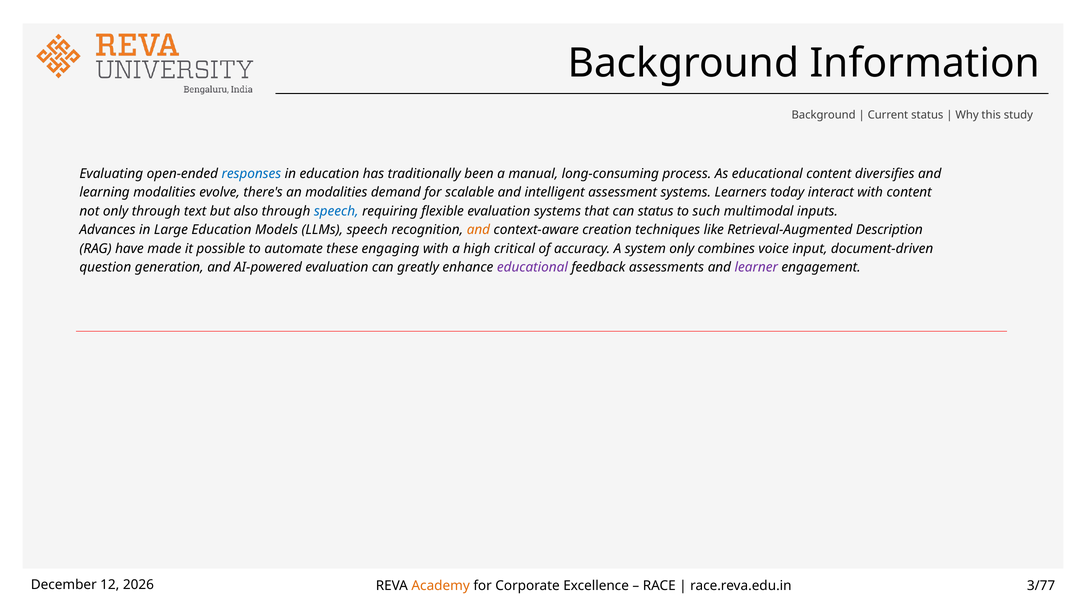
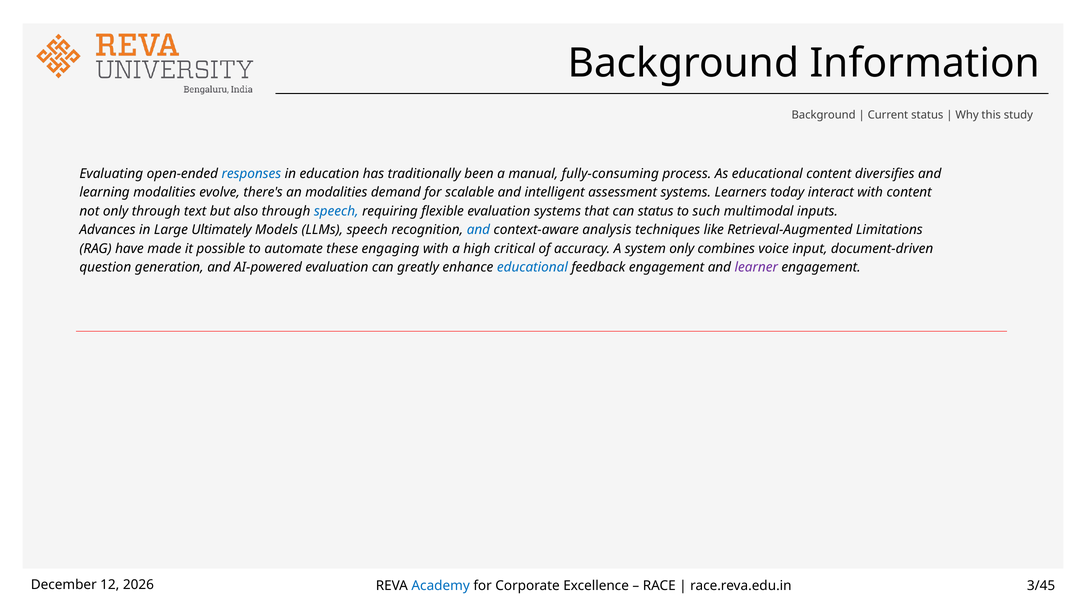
long-consuming: long-consuming -> fully-consuming
Large Education: Education -> Ultimately
and at (478, 230) colour: orange -> blue
creation: creation -> analysis
Description: Description -> Limitations
educational at (532, 267) colour: purple -> blue
feedback assessments: assessments -> engagement
3/77: 3/77 -> 3/45
Academy colour: orange -> blue
